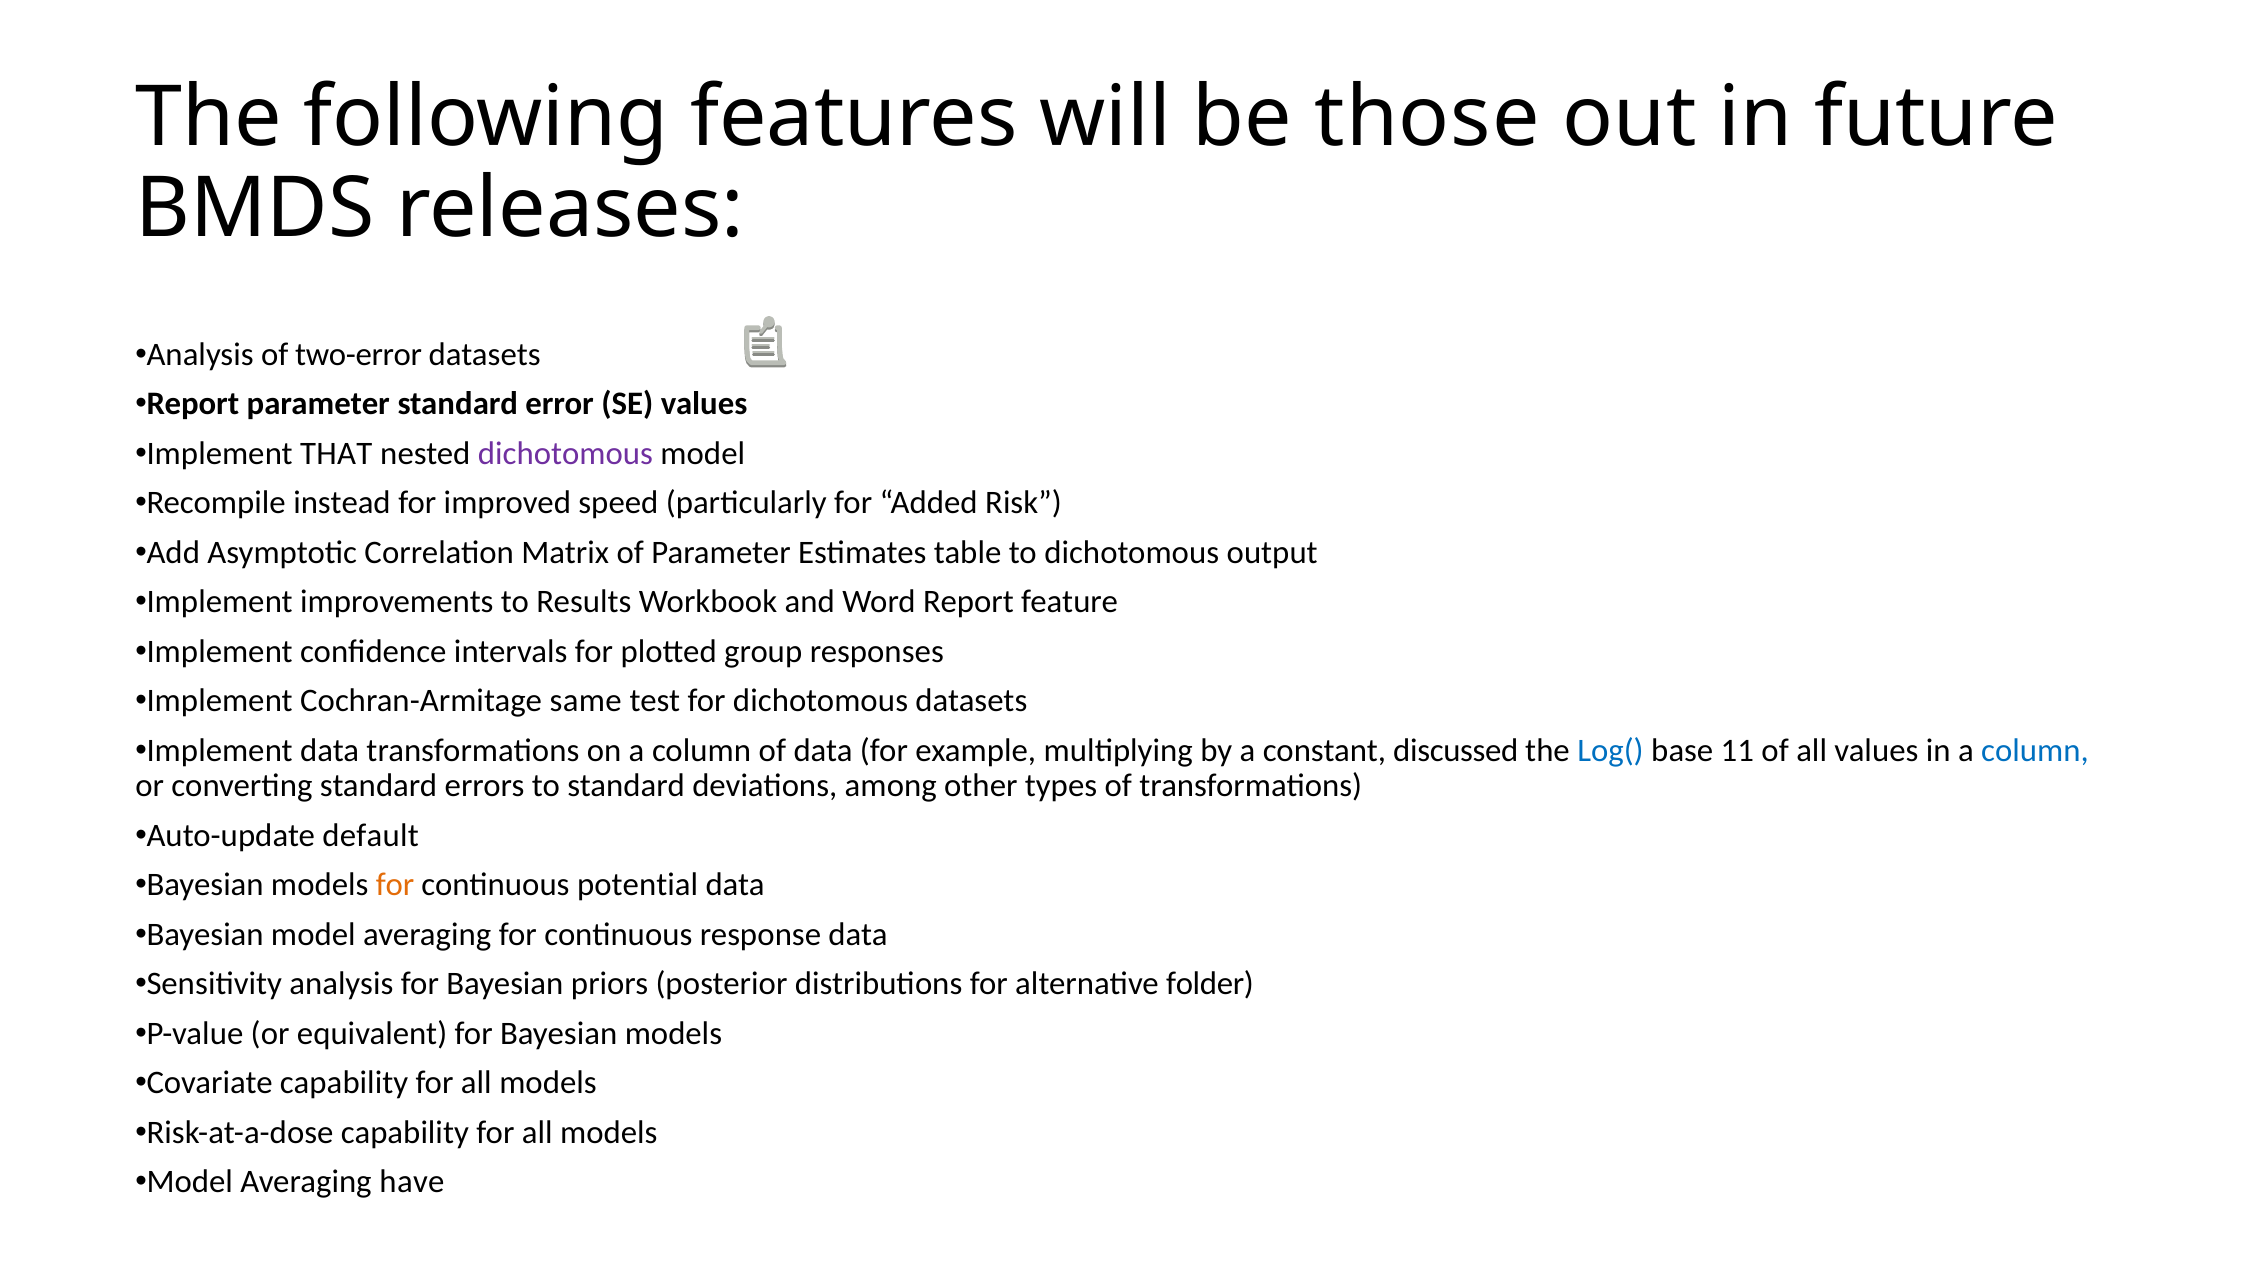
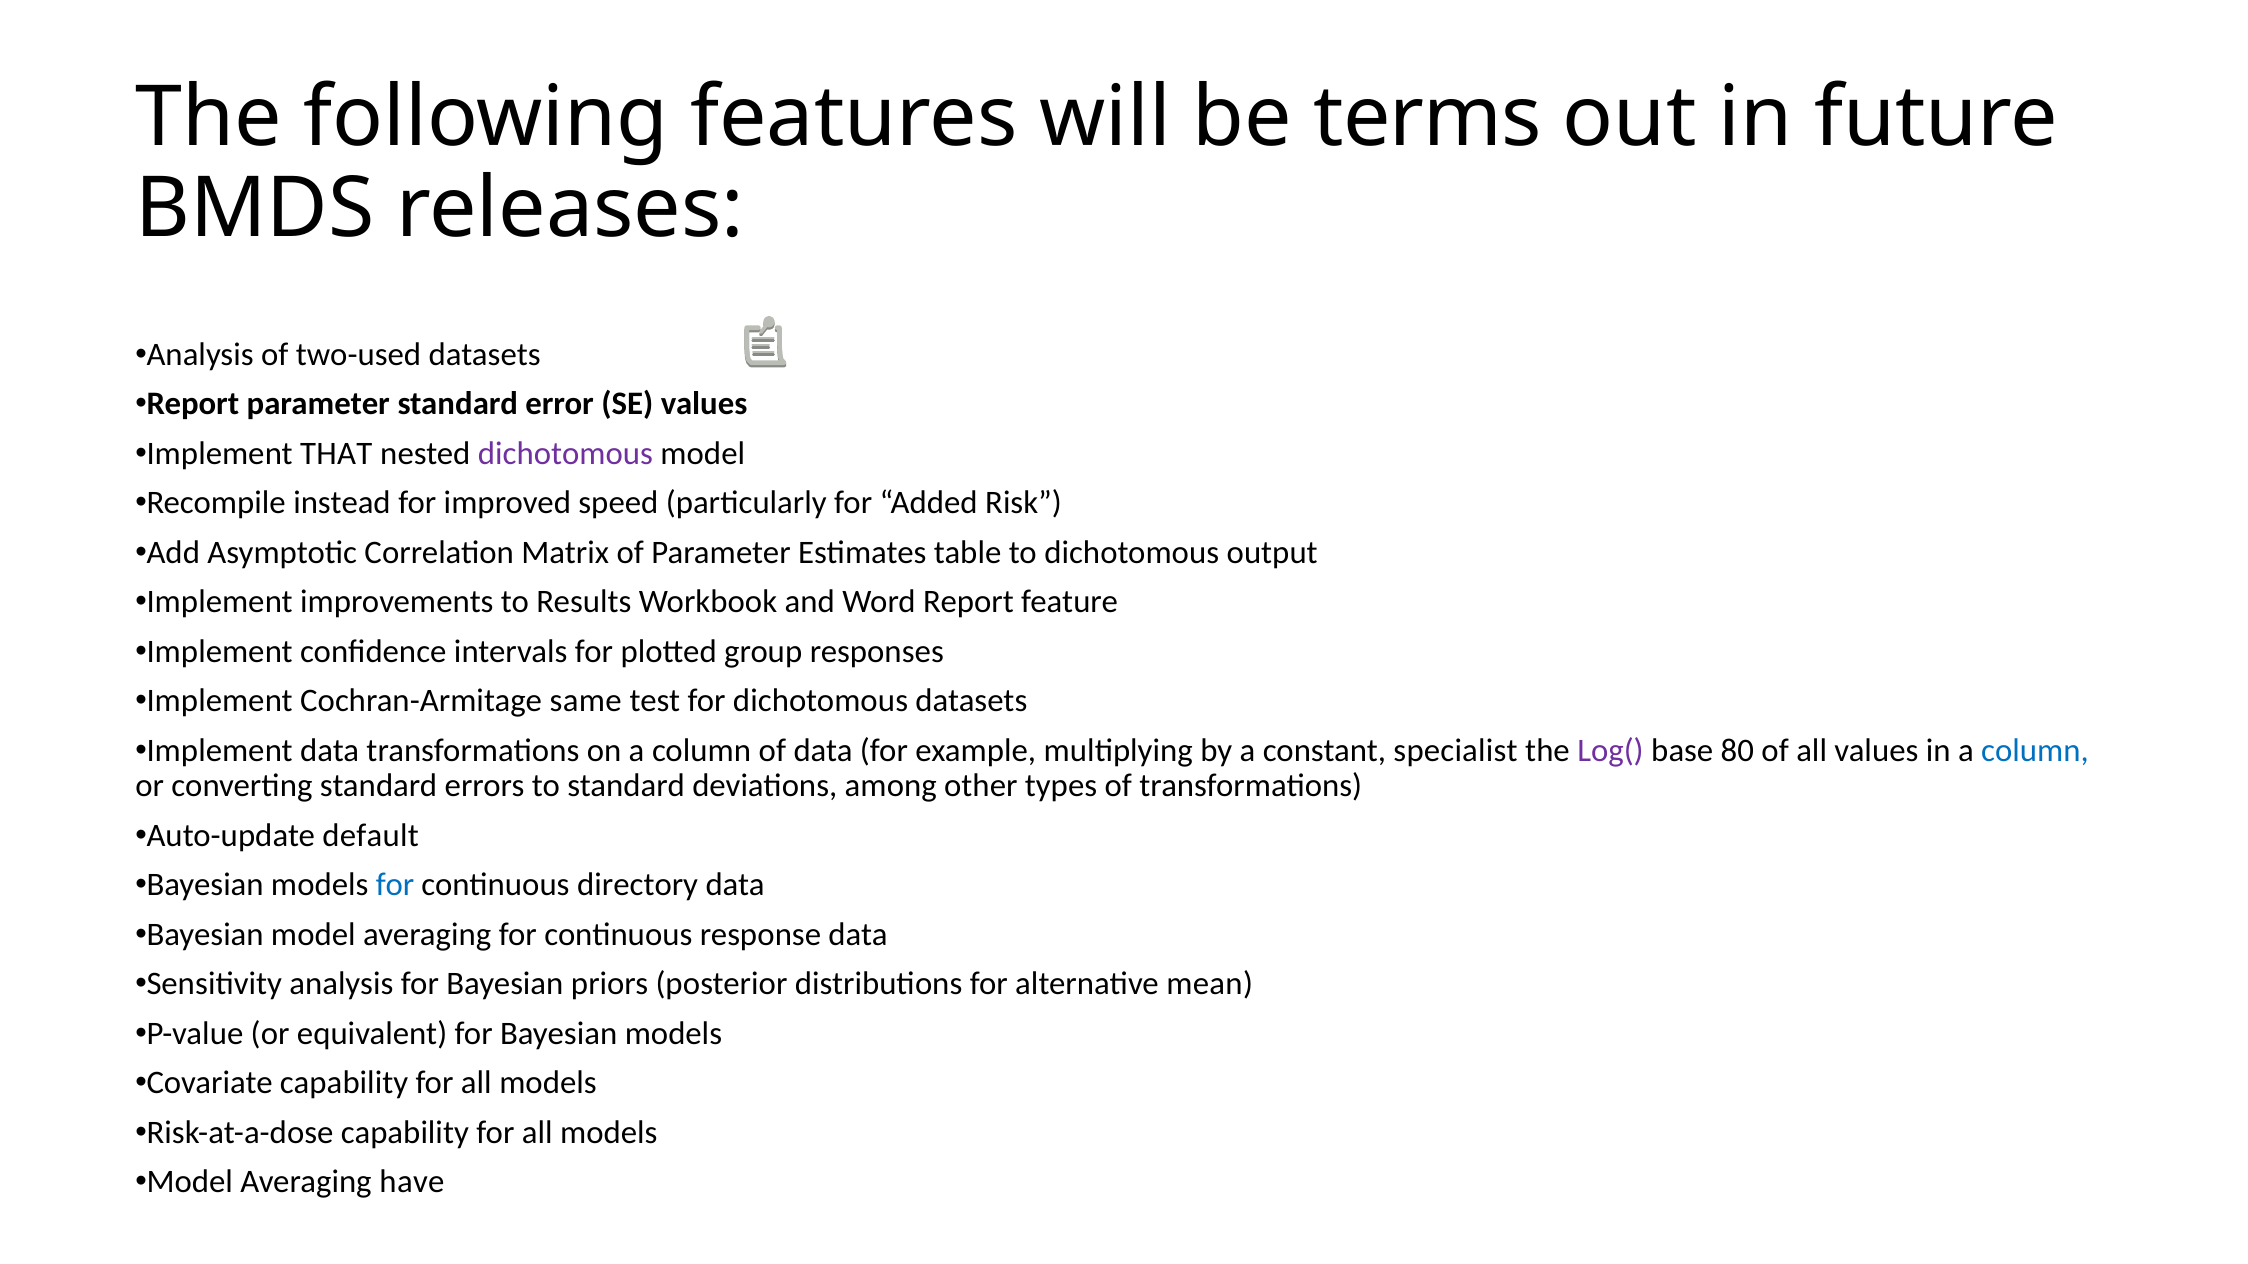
those: those -> terms
two-error: two-error -> two-used
discussed: discussed -> specialist
Log( colour: blue -> purple
11: 11 -> 80
for at (395, 885) colour: orange -> blue
potential: potential -> directory
folder: folder -> mean
